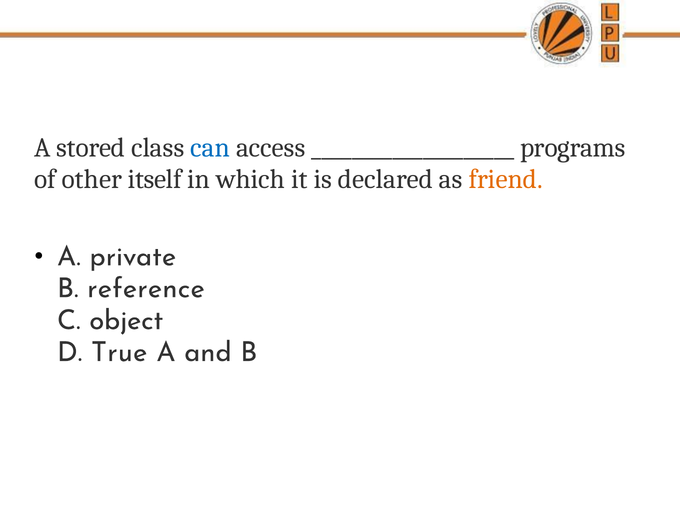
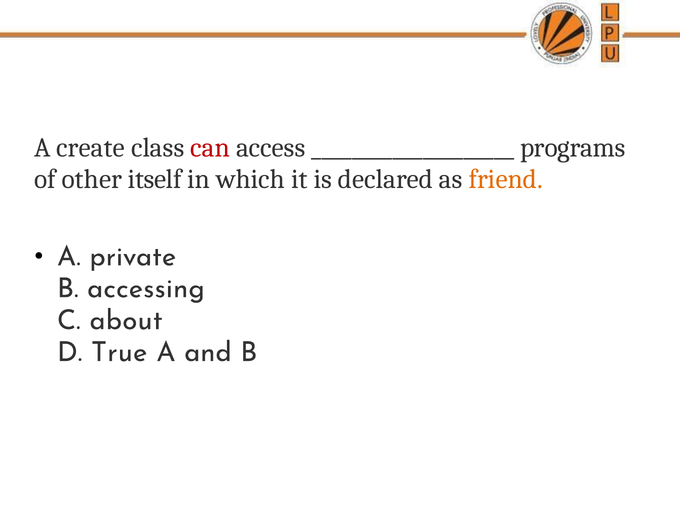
stored: stored -> create
can colour: blue -> red
reference: reference -> accessing
object: object -> about
